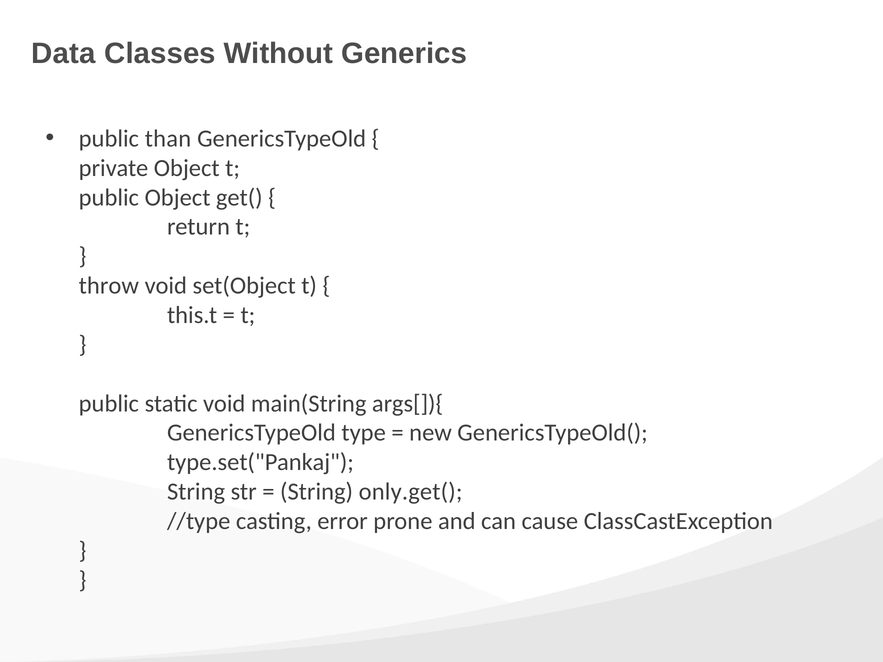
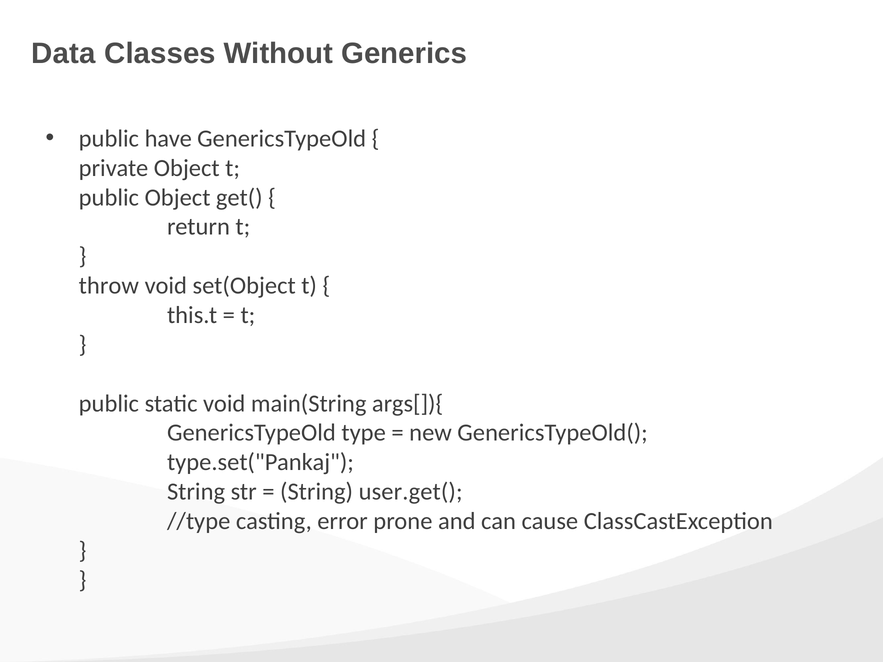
than: than -> have
only.get(: only.get( -> user.get(
